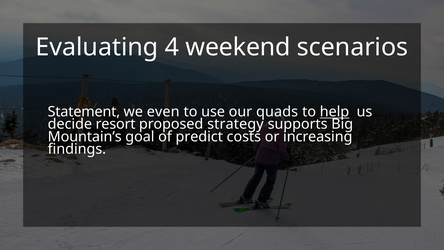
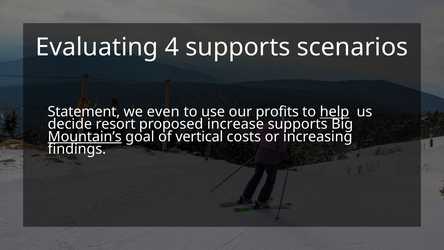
4 weekend: weekend -> supports
quads: quads -> profits
strategy: strategy -> increase
Mountain’s underline: none -> present
predict: predict -> vertical
